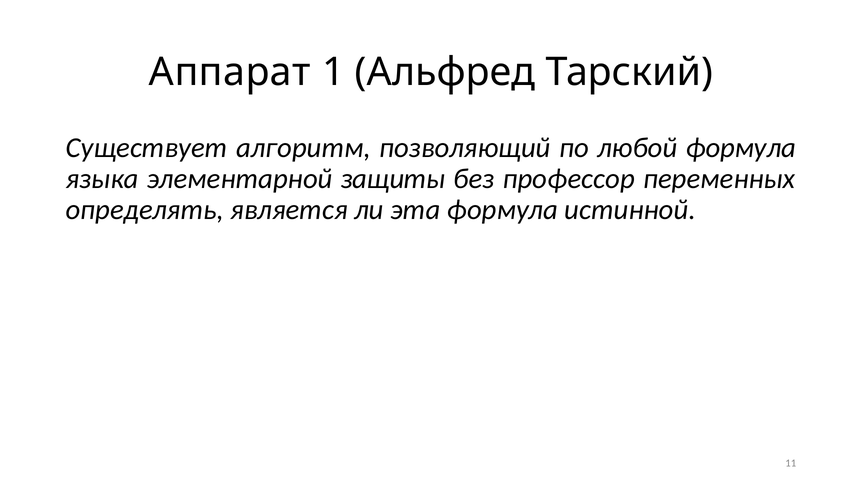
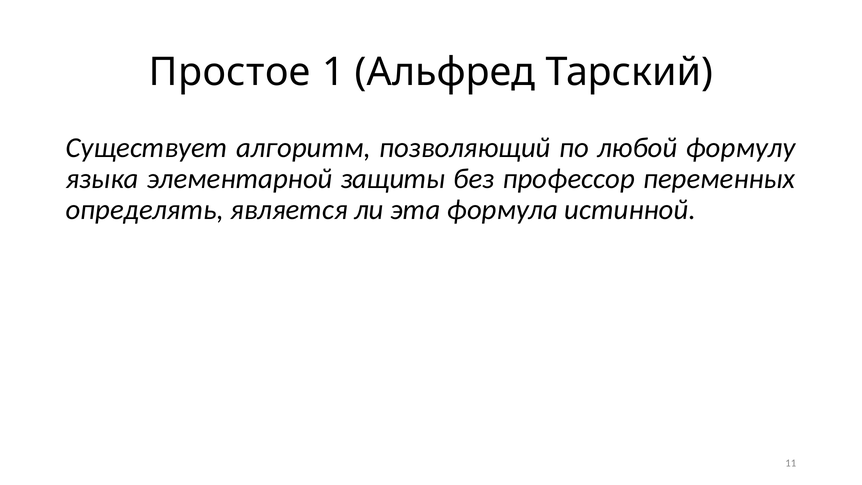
Аппарат: Аппарат -> Простое
любой формула: формула -> формулу
